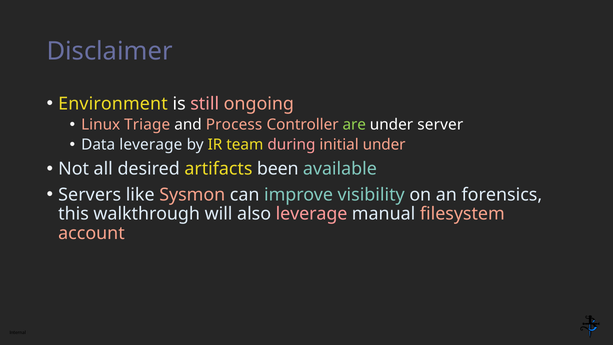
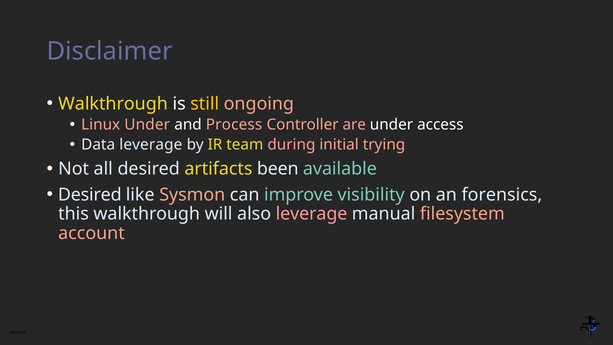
Environment at (113, 104): Environment -> Walkthrough
still colour: pink -> yellow
Linux Triage: Triage -> Under
are colour: light green -> pink
server: server -> access
initial under: under -> trying
Servers at (90, 195): Servers -> Desired
